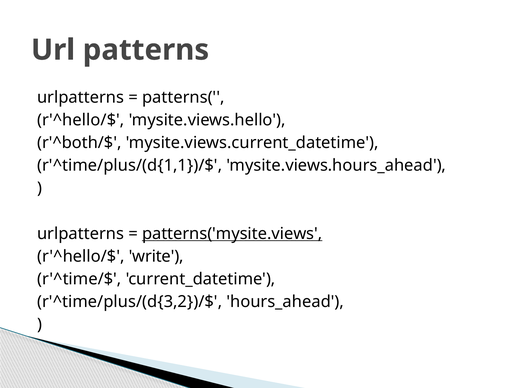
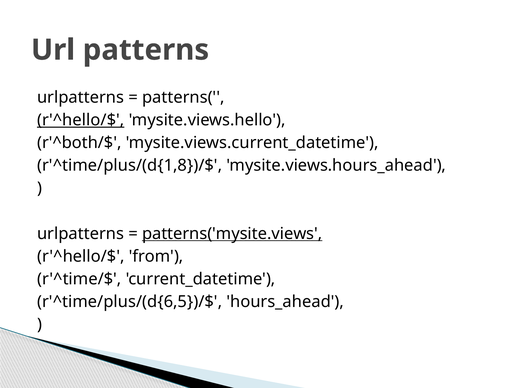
r'^hello/$ at (81, 120) underline: none -> present
r'^time/plus/(d{1,1})/$: r'^time/plus/(d{1,1})/$ -> r'^time/plus/(d{1,8})/$
write: write -> from
r'^time/plus/(d{3,2})/$: r'^time/plus/(d{3,2})/$ -> r'^time/plus/(d{6,5})/$
